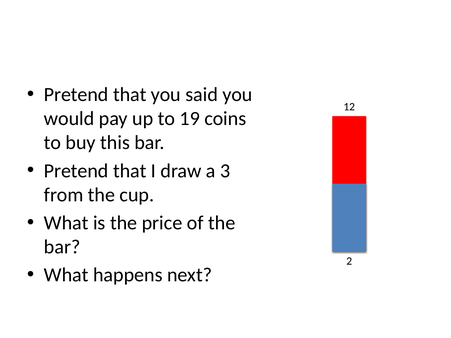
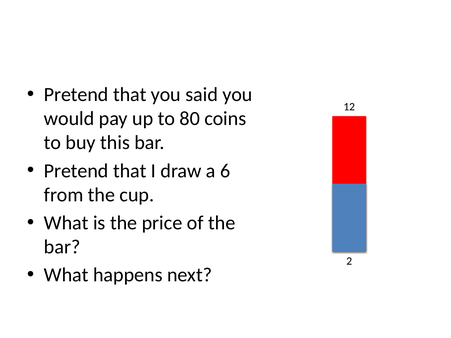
19: 19 -> 80
3: 3 -> 6
